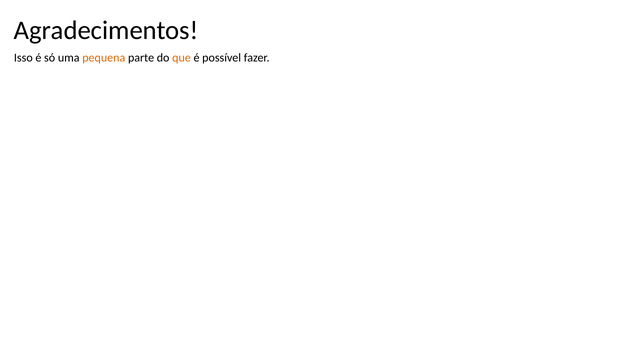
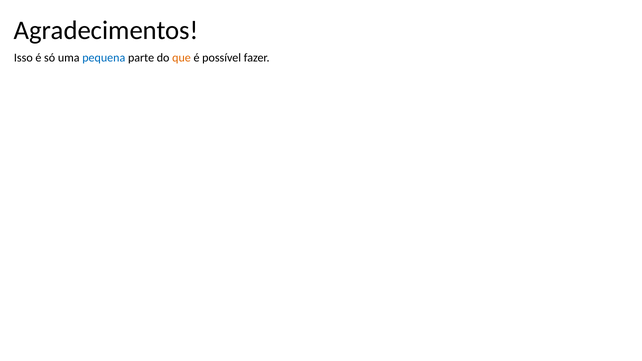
pequena colour: orange -> blue
